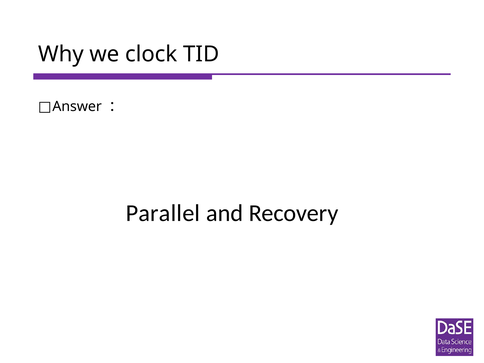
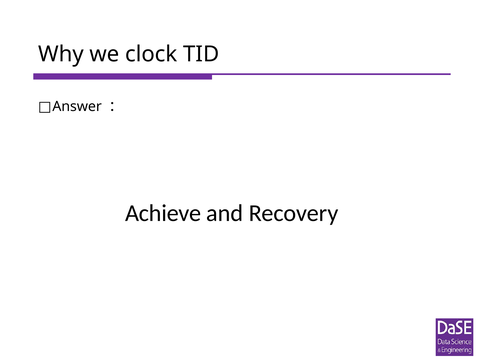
Parallel: Parallel -> Achieve
